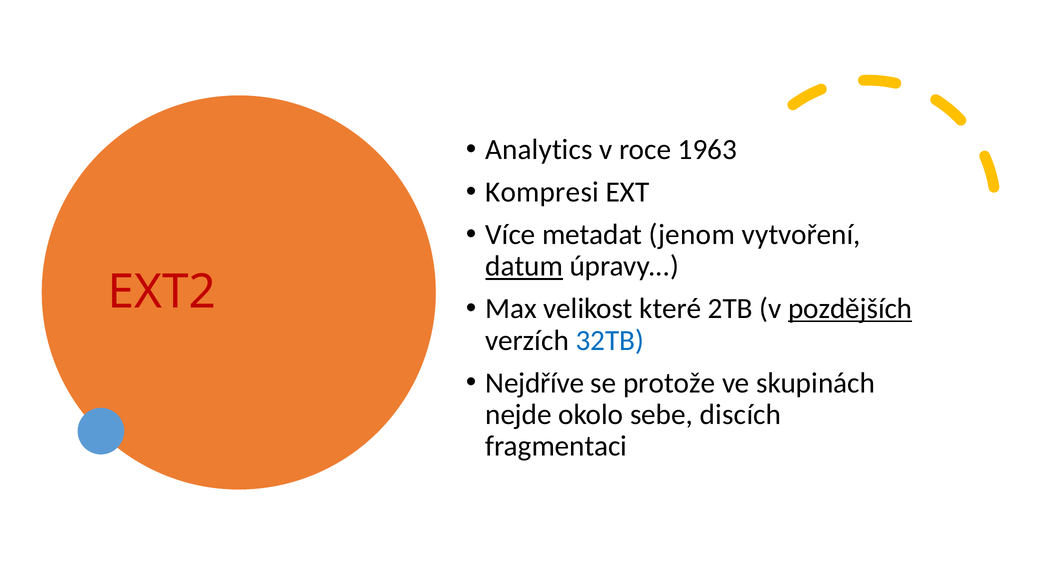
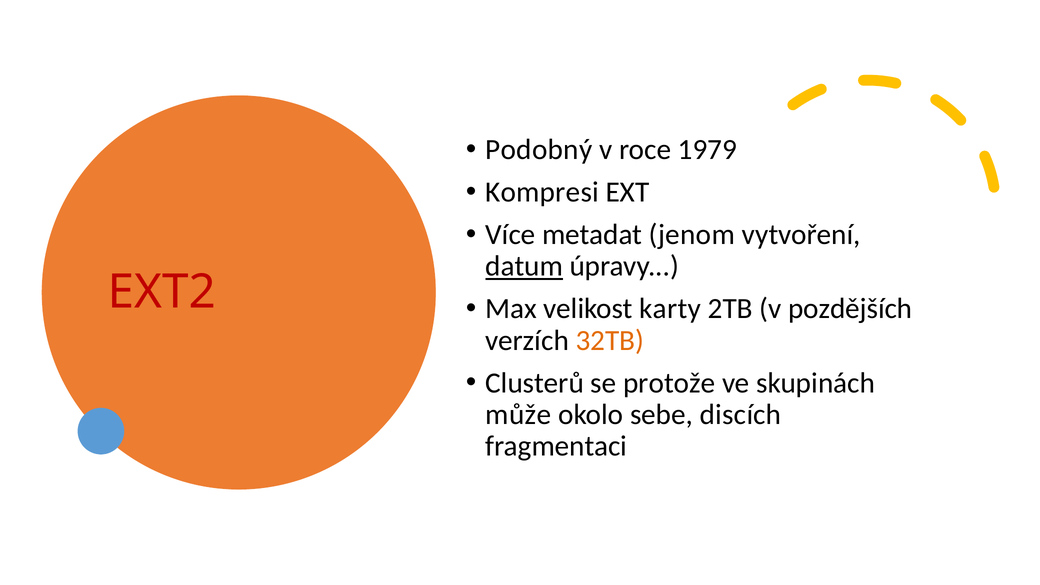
Analytics: Analytics -> Podobný
1963: 1963 -> 1979
které: které -> karty
pozdějších underline: present -> none
32TB colour: blue -> orange
Nejdříve: Nejdříve -> Clusterů
nejde: nejde -> může
